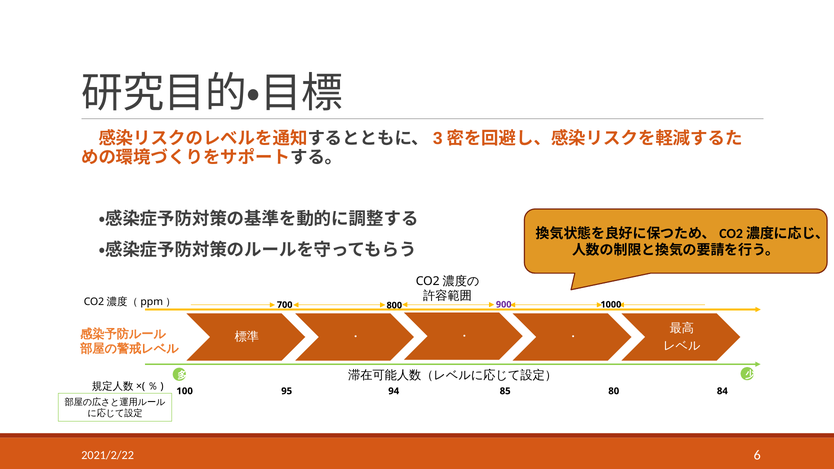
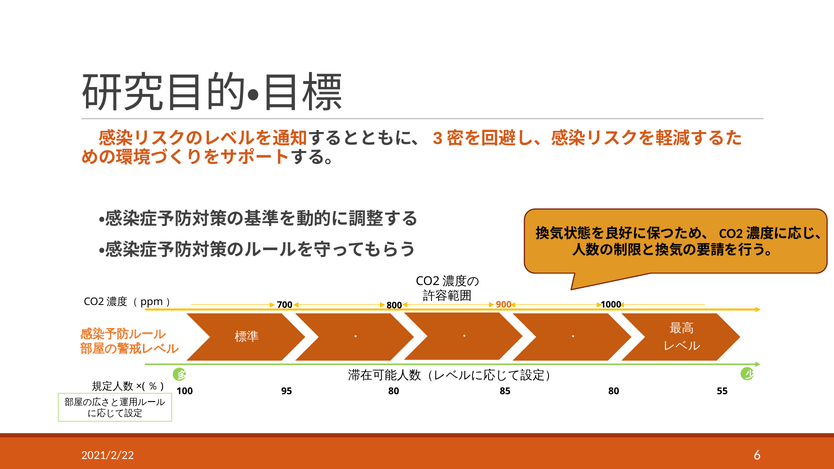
900 colour: purple -> orange
95 94: 94 -> 80
84: 84 -> 55
